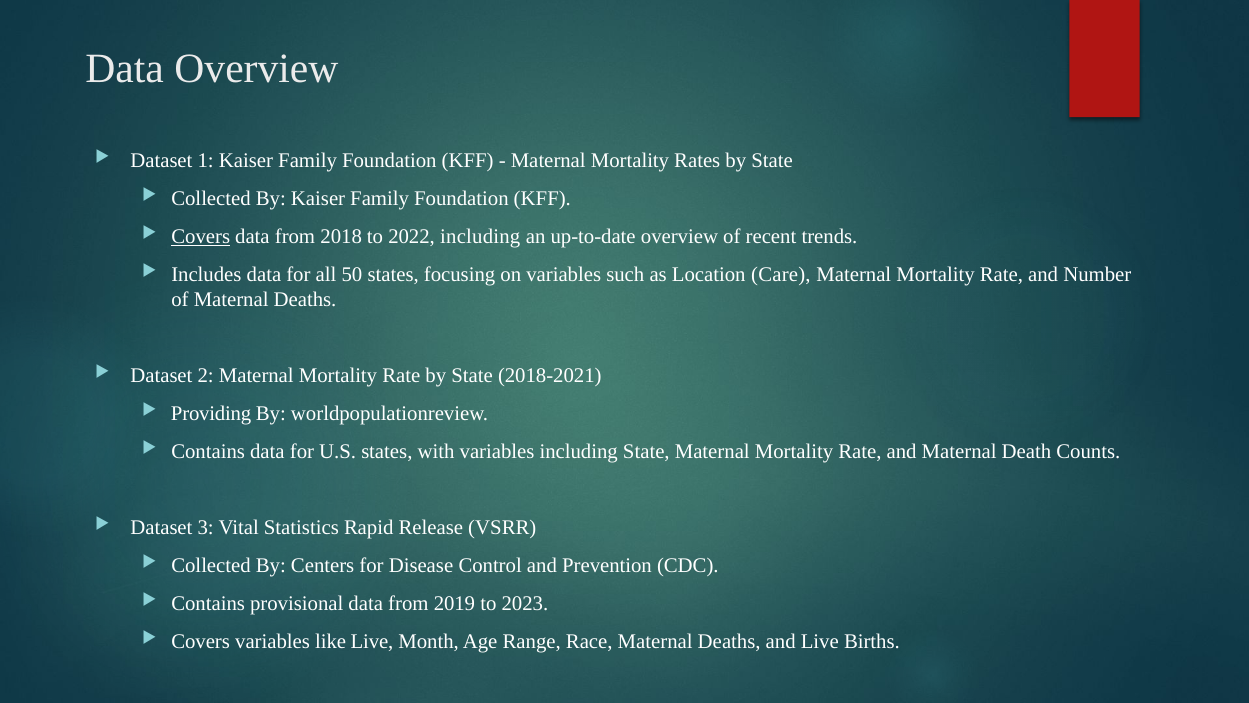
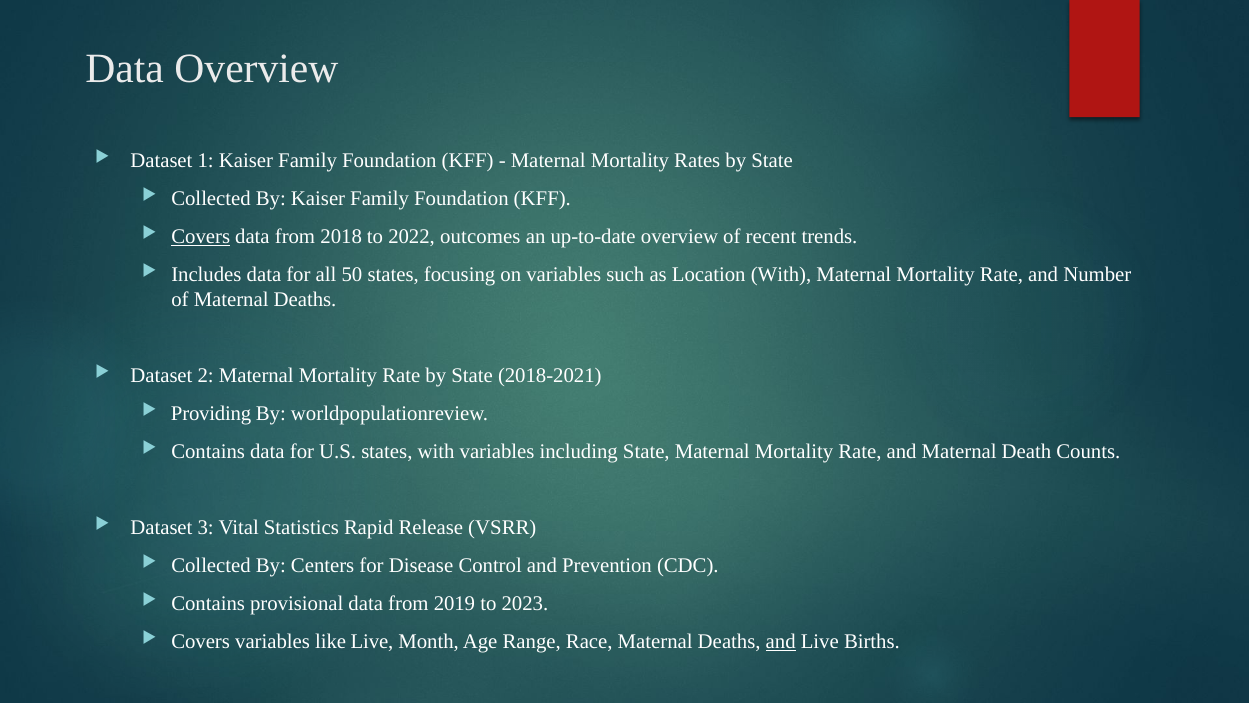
2022 including: including -> outcomes
Location Care: Care -> With
and at (781, 641) underline: none -> present
